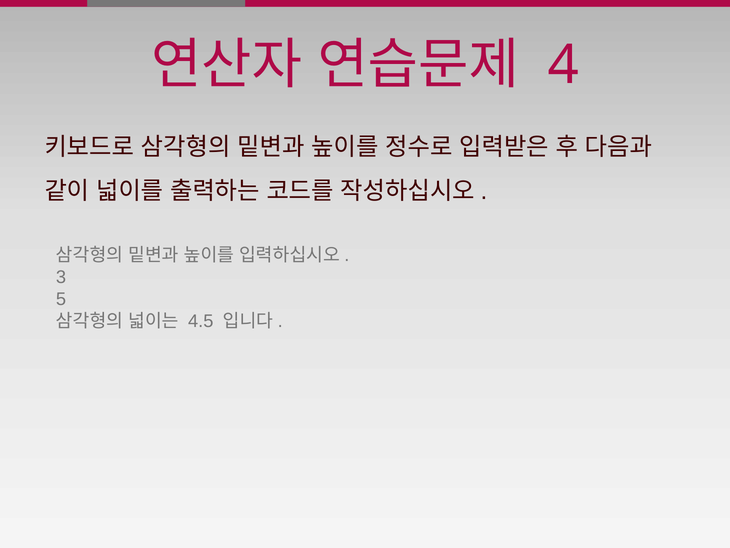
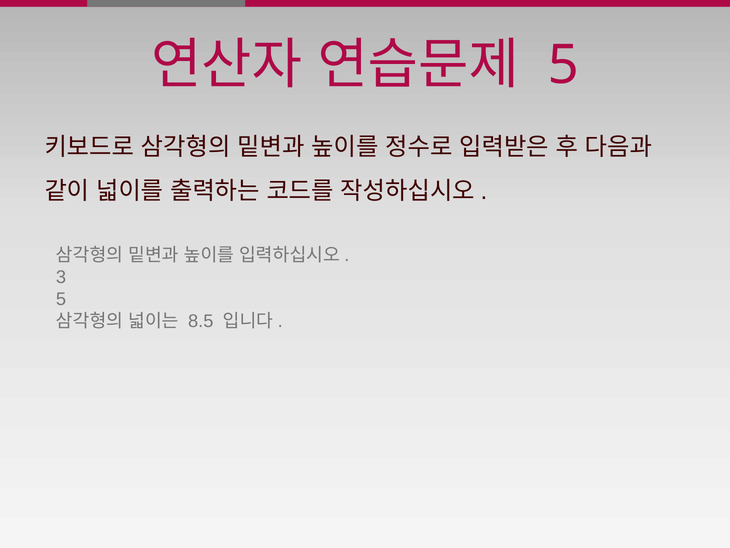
4 at (563, 65): 4 -> 5
4.5: 4.5 -> 8.5
